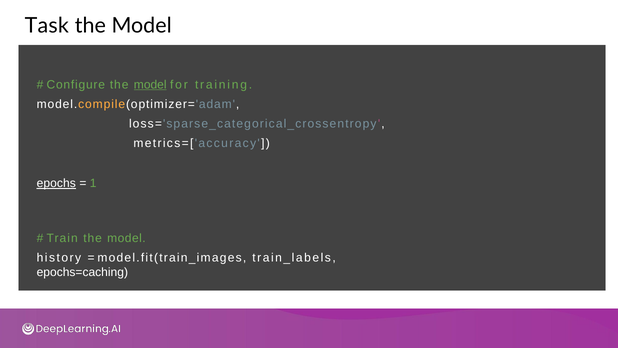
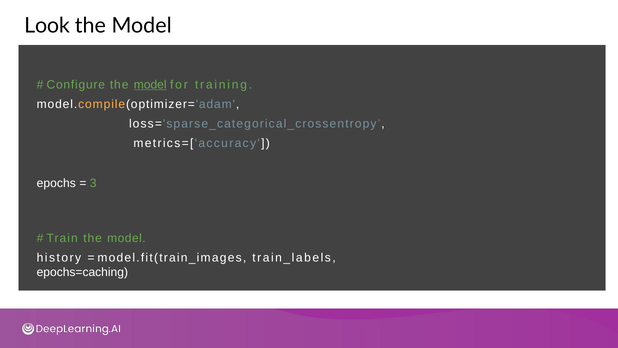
Task: Task -> Look
epochs underline: present -> none
1: 1 -> 3
